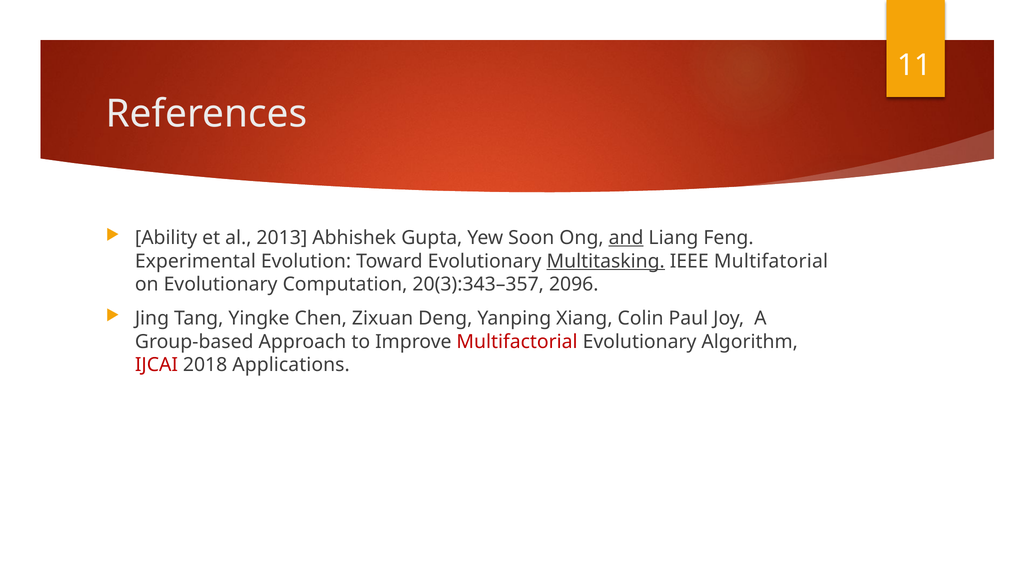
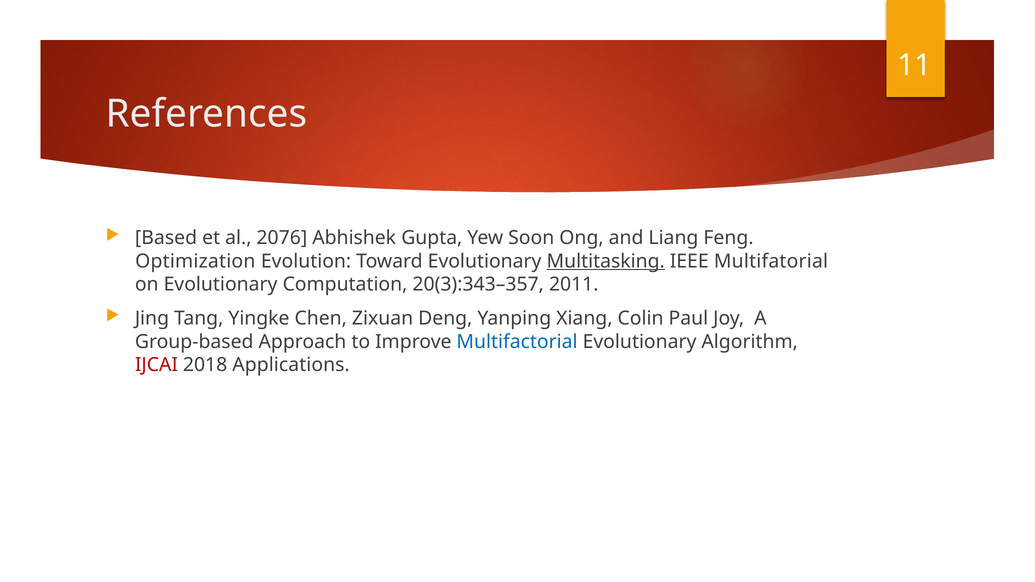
Ability: Ability -> Based
2013: 2013 -> 2076
and underline: present -> none
Experimental: Experimental -> Optimization
2096: 2096 -> 2011
Multifactorial colour: red -> blue
